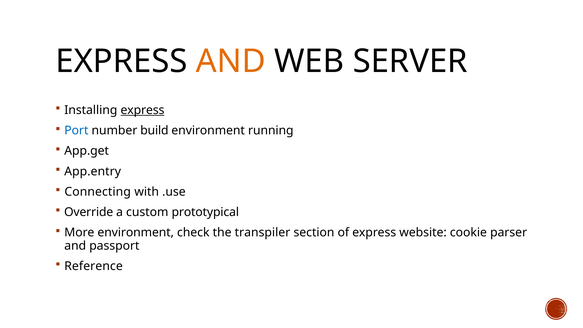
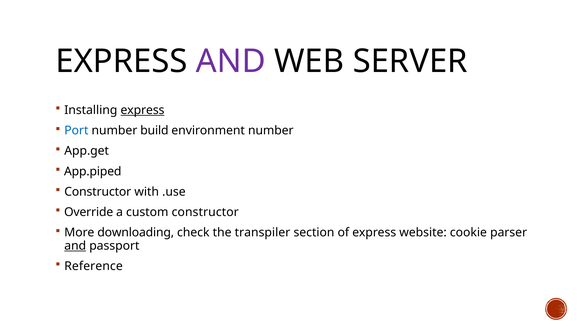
AND at (231, 61) colour: orange -> purple
environment running: running -> number
App.entry: App.entry -> App.piped
Connecting at (98, 192): Connecting -> Constructor
custom prototypical: prototypical -> constructor
More environment: environment -> downloading
and at (75, 246) underline: none -> present
